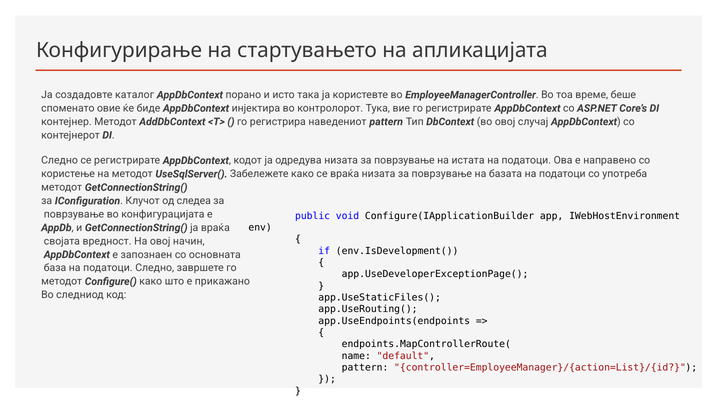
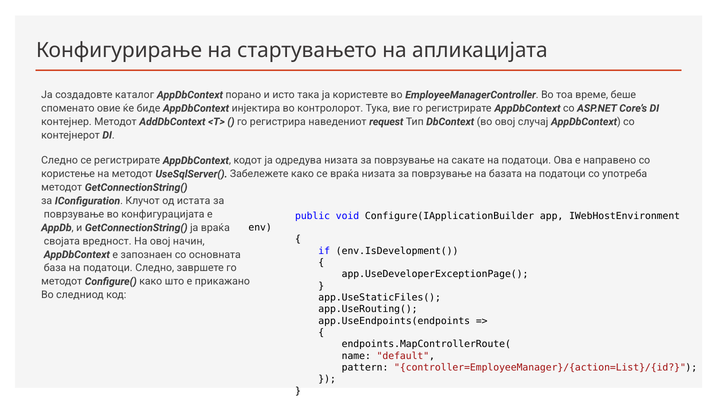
наведениот pattern: pattern -> request
истата: истата -> сакате
следеа: следеа -> истата
